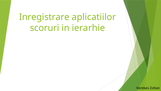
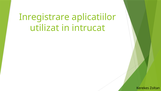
scoruri: scoruri -> utilizat
ierarhie: ierarhie -> intrucat
